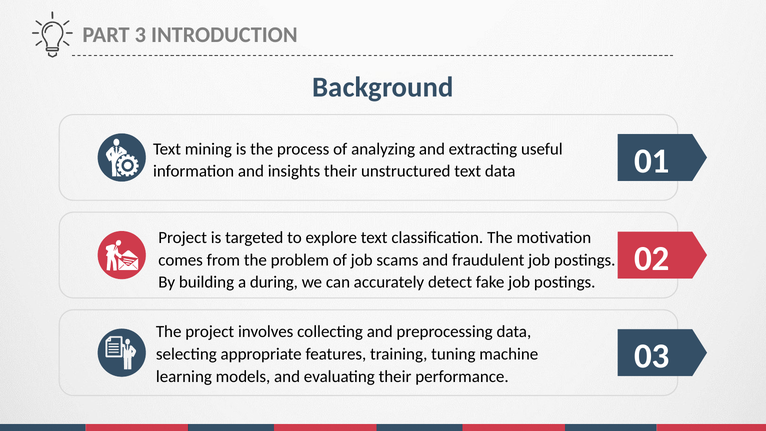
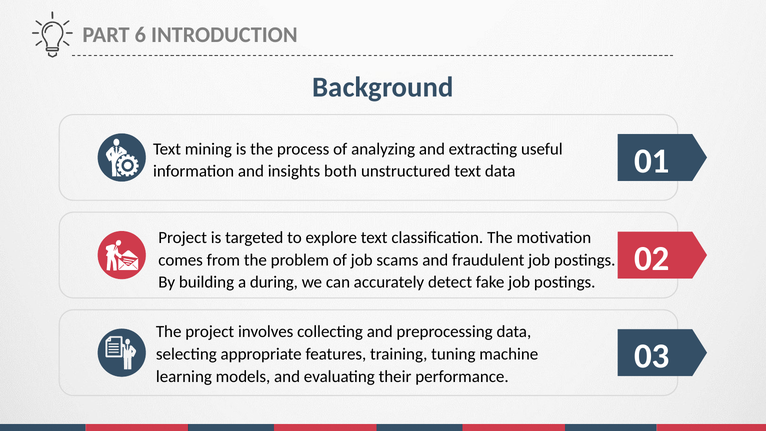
3: 3 -> 6
insights their: their -> both
